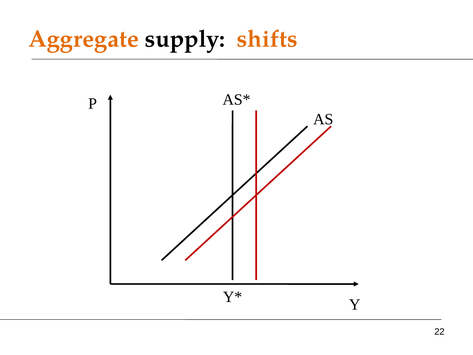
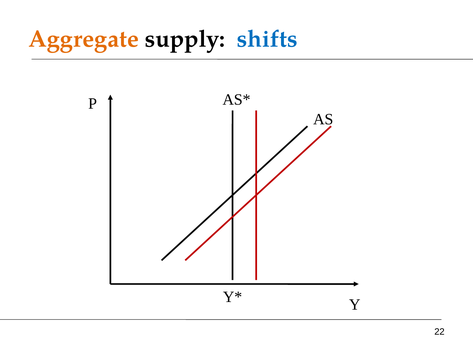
shifts colour: orange -> blue
